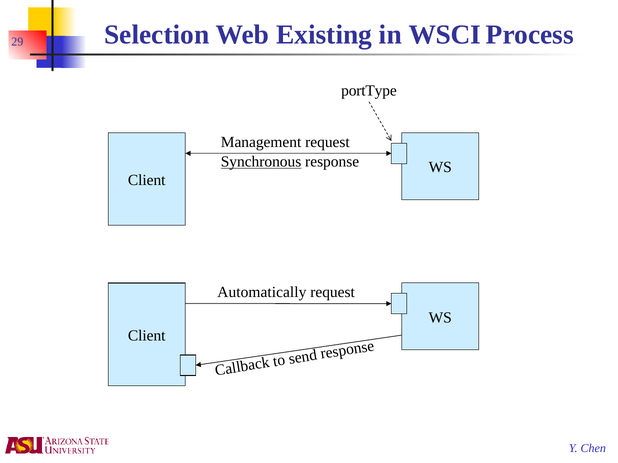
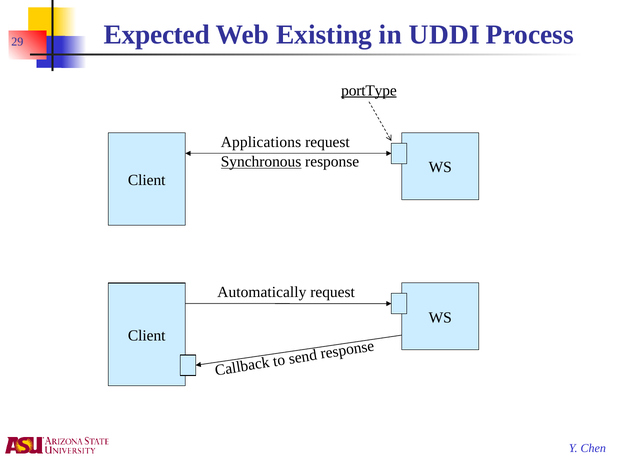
Selection: Selection -> Expected
WSCI: WSCI -> UDDI
portType underline: none -> present
Management: Management -> Applications
